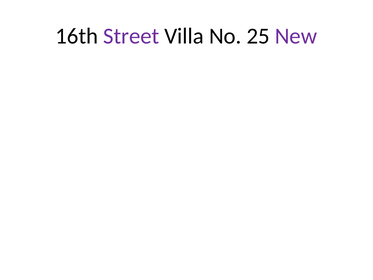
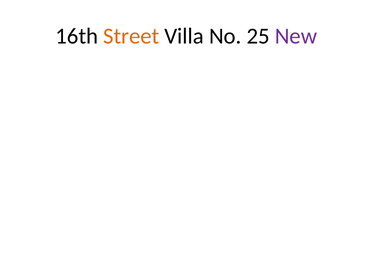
Street colour: purple -> orange
